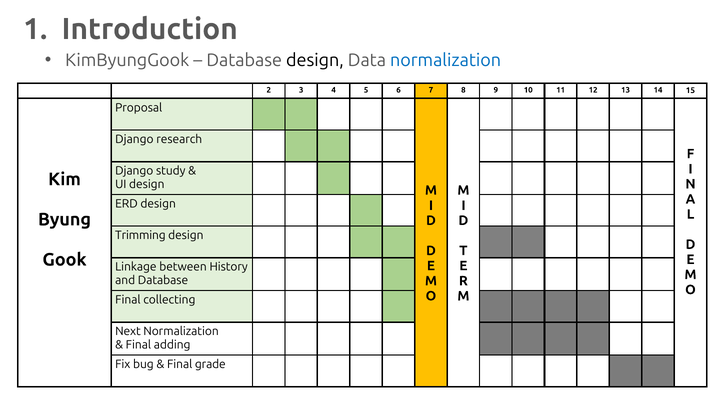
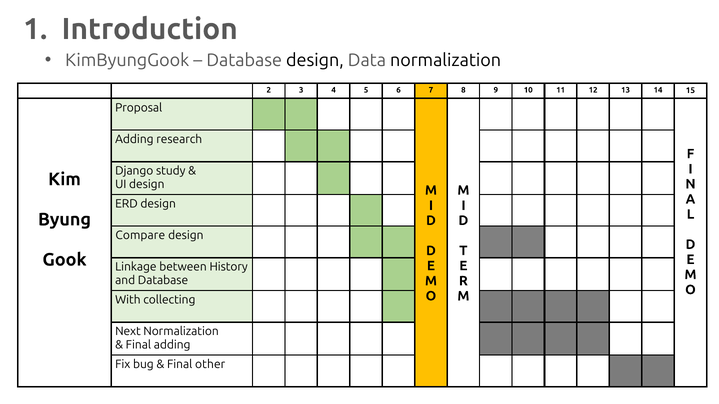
normalization at (446, 61) colour: blue -> black
Django at (134, 139): Django -> Adding
Trimming: Trimming -> Compare
Final at (128, 300): Final -> With
grade: grade -> other
